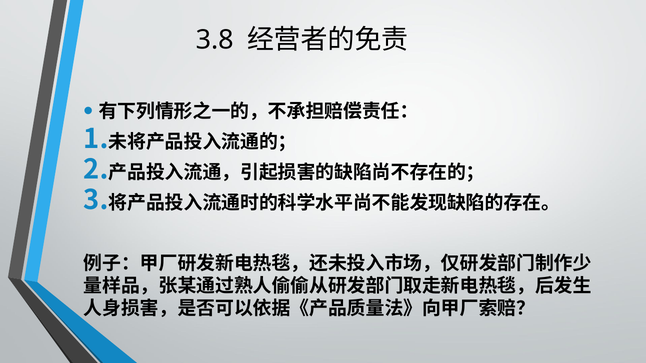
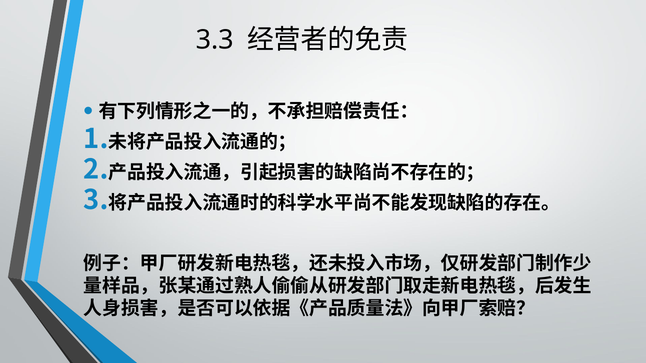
3.8: 3.8 -> 3.3
